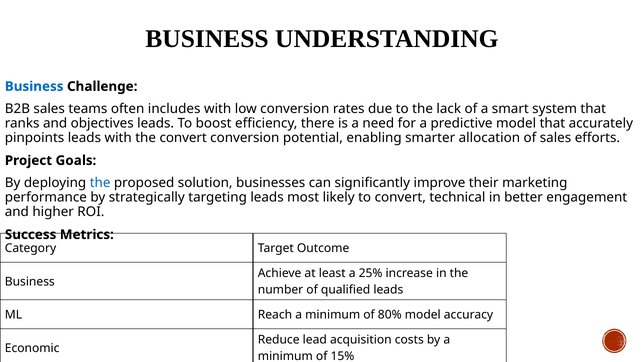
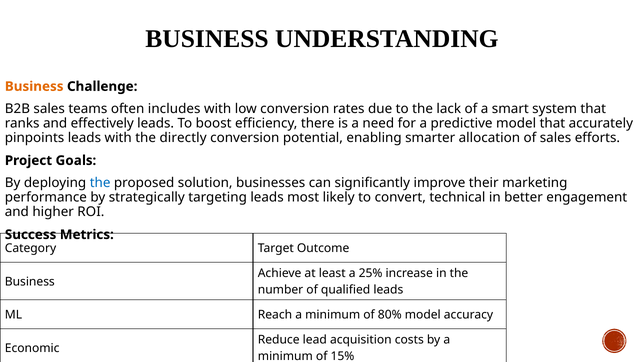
Business at (34, 87) colour: blue -> orange
objectives: objectives -> effectively
the convert: convert -> directly
